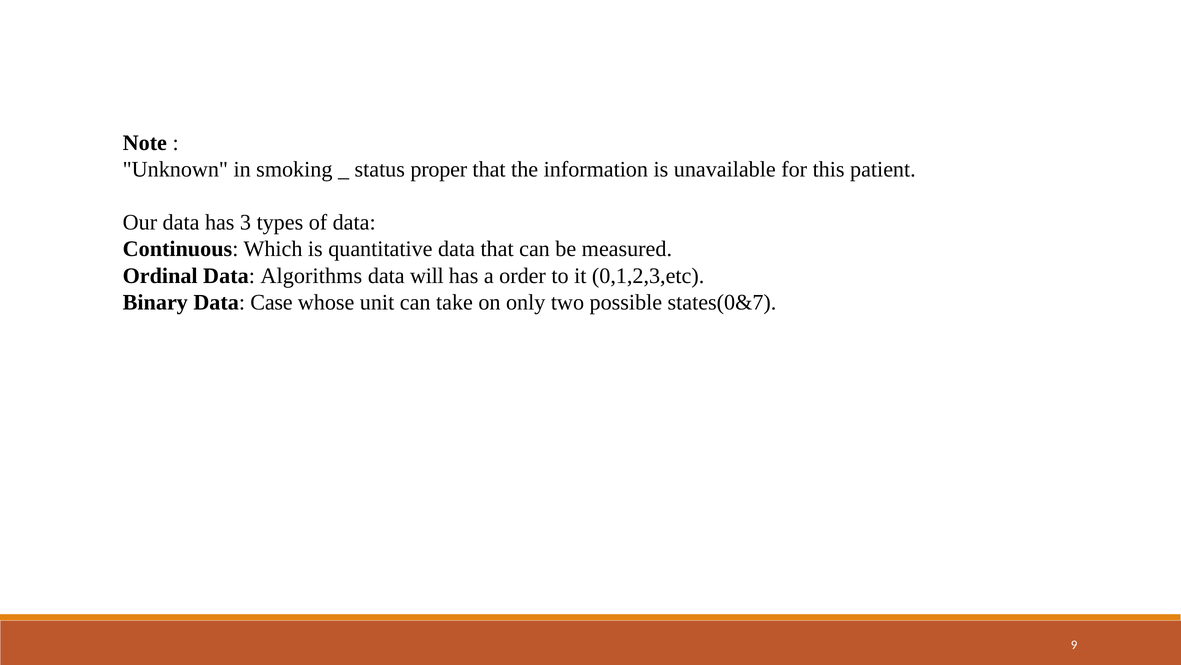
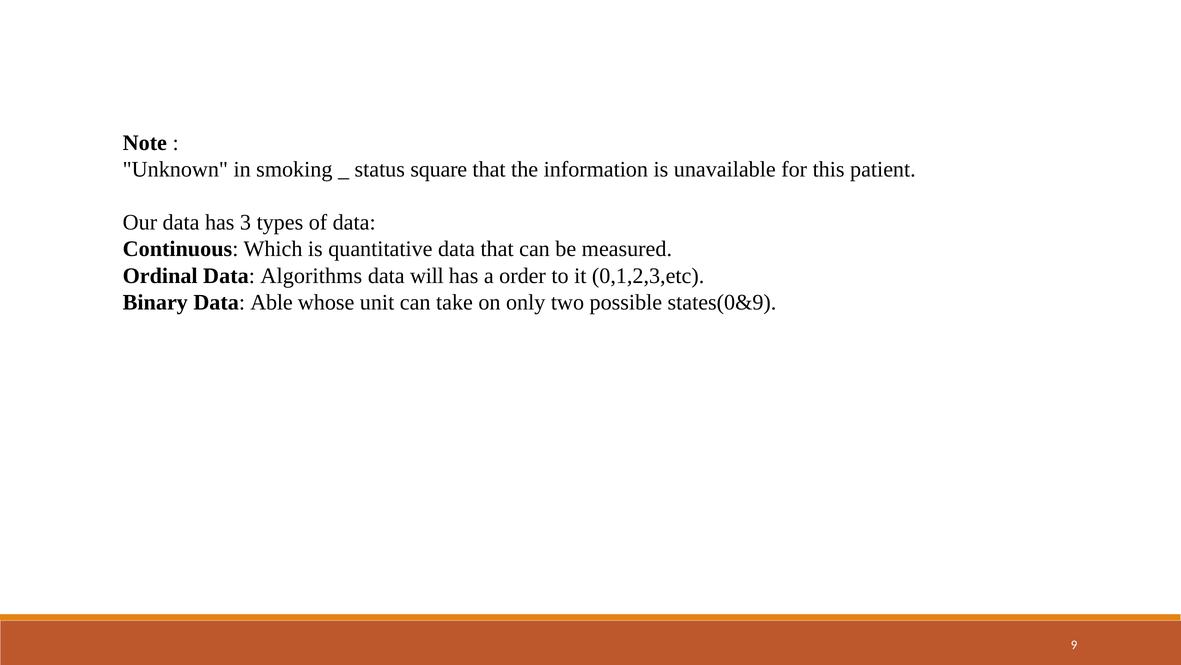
proper: proper -> square
Case: Case -> Able
states(0&7: states(0&7 -> states(0&9
